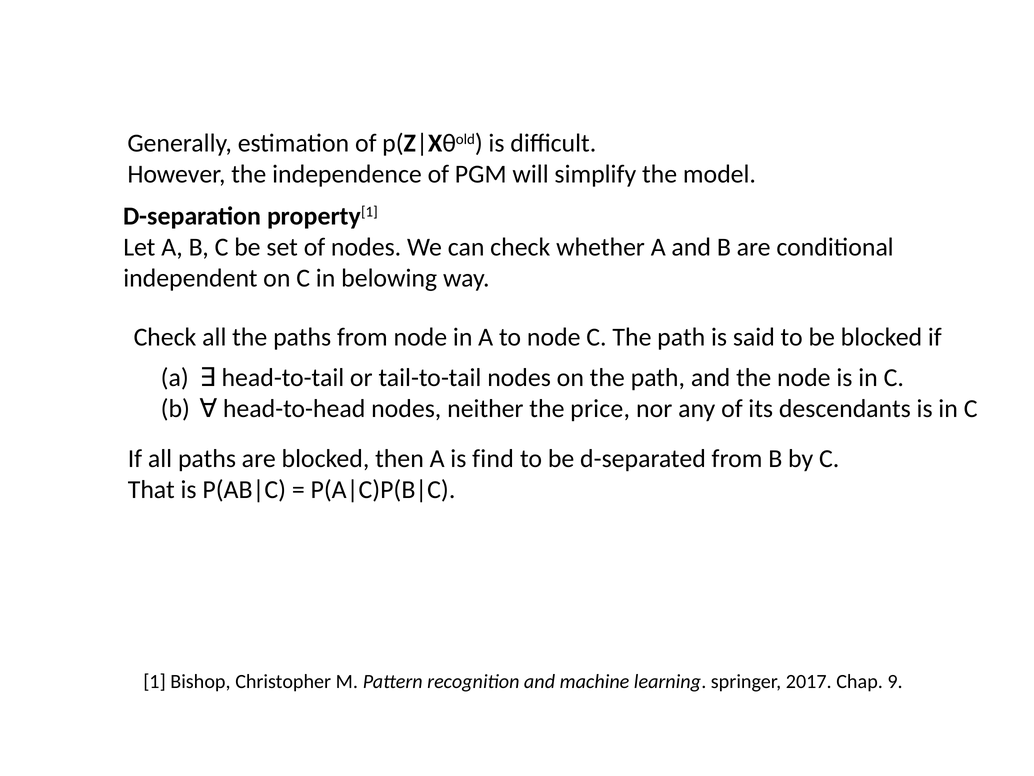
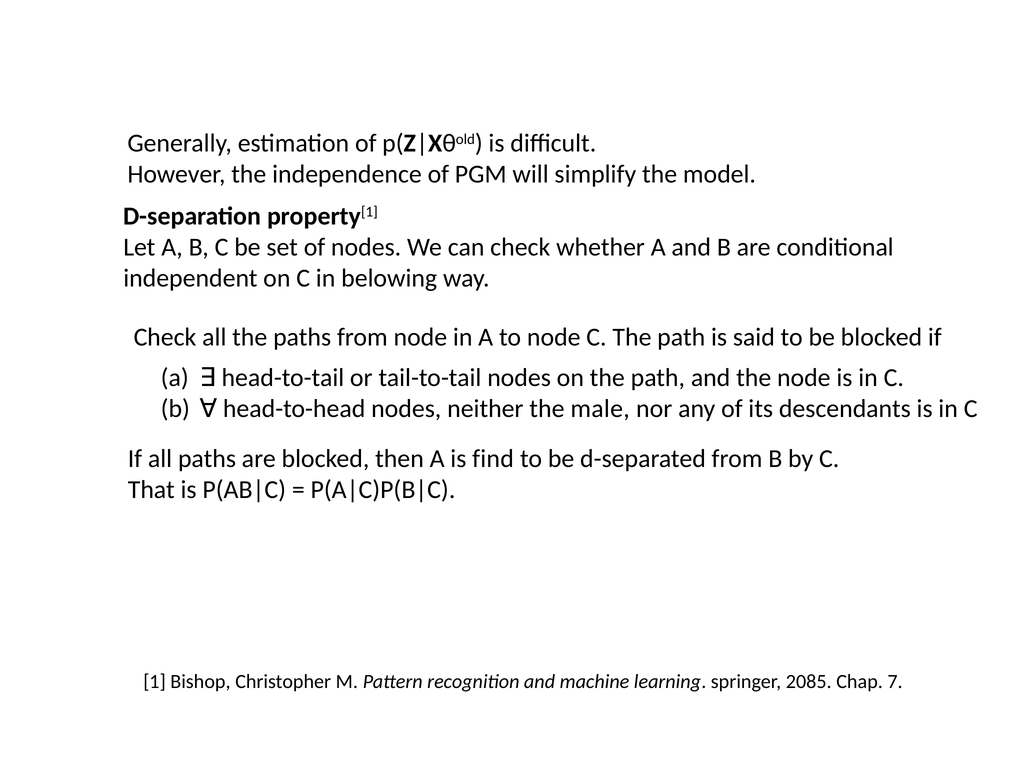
price: price -> male
2017: 2017 -> 2085
9: 9 -> 7
